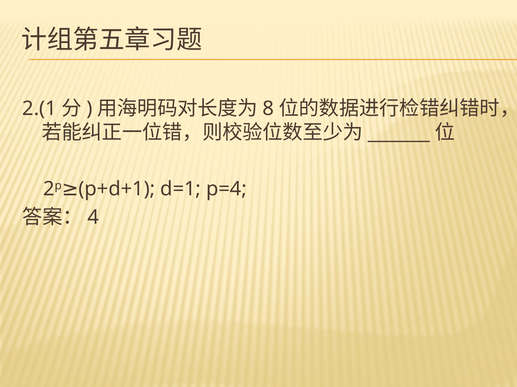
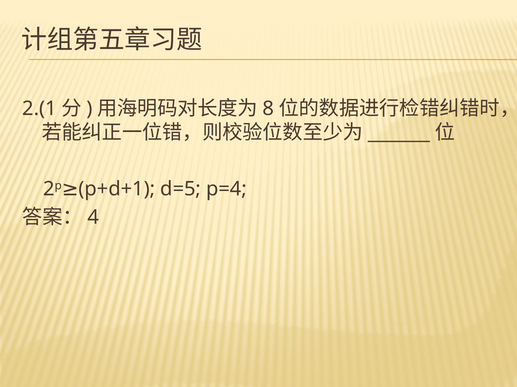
d=1: d=1 -> d=5
